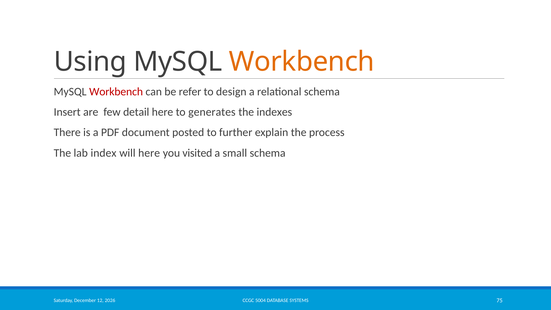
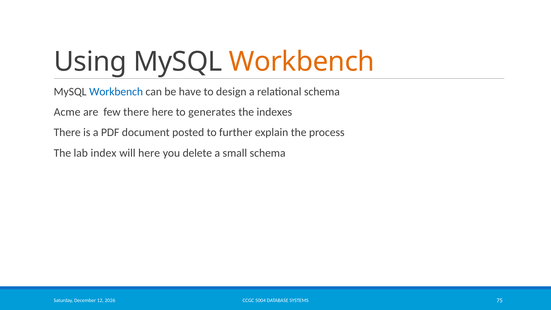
Workbench at (116, 92) colour: red -> blue
refer: refer -> have
Insert: Insert -> Acme
few detail: detail -> there
visited: visited -> delete
